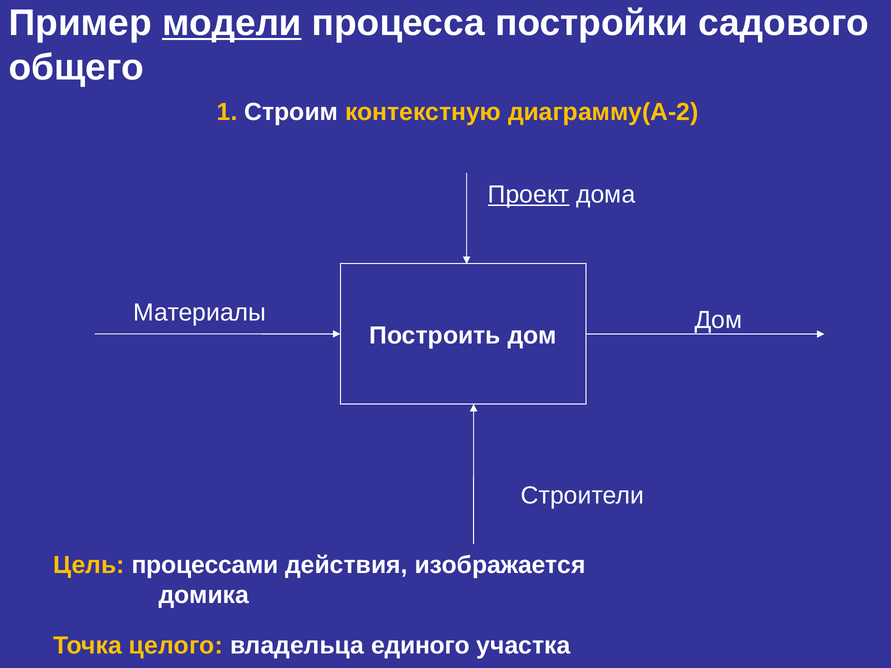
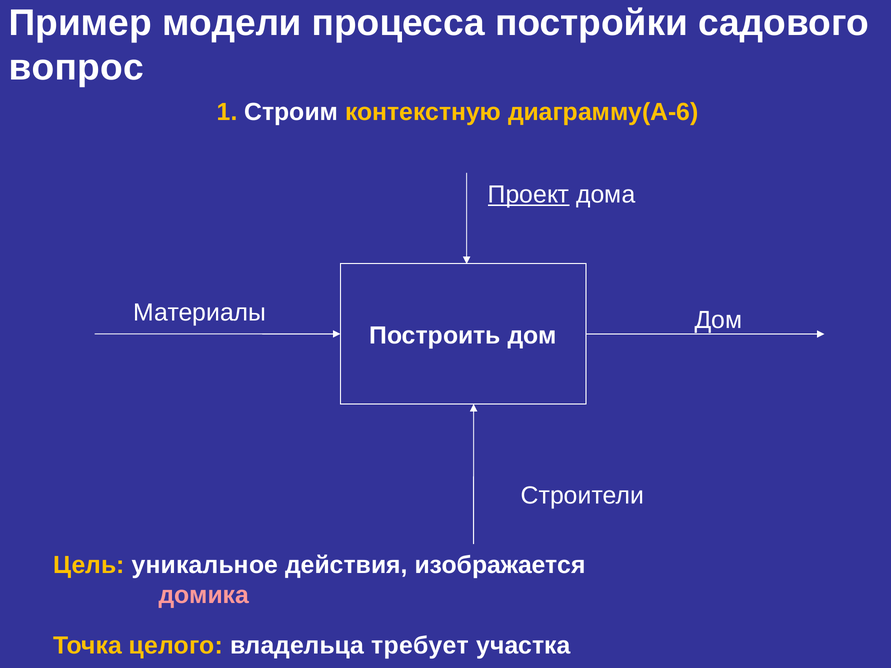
модели underline: present -> none
общего: общего -> вопрос
диаграмму(А-2: диаграмму(А-2 -> диаграмму(А-6
процессами: процессами -> уникальное
домика colour: white -> pink
единого: единого -> требует
